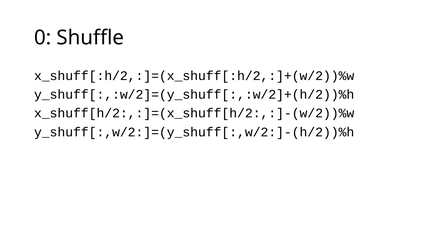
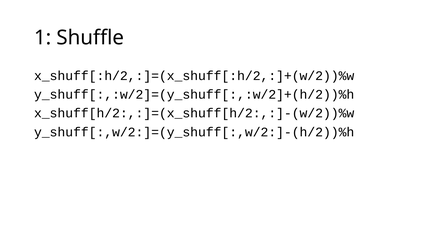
0: 0 -> 1
